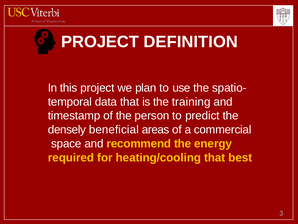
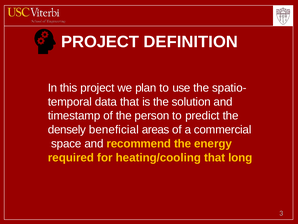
training: training -> solution
best: best -> long
